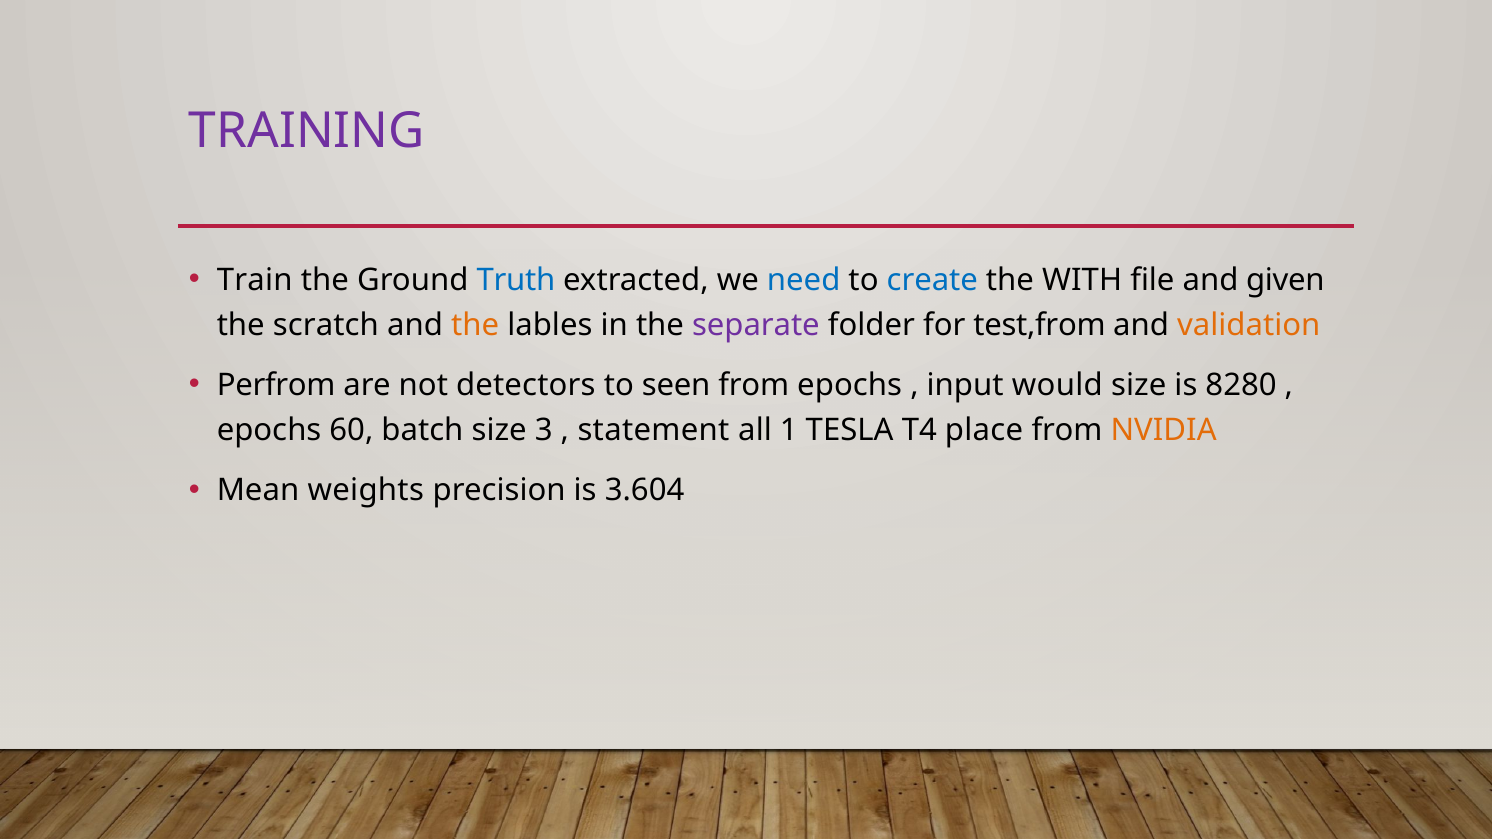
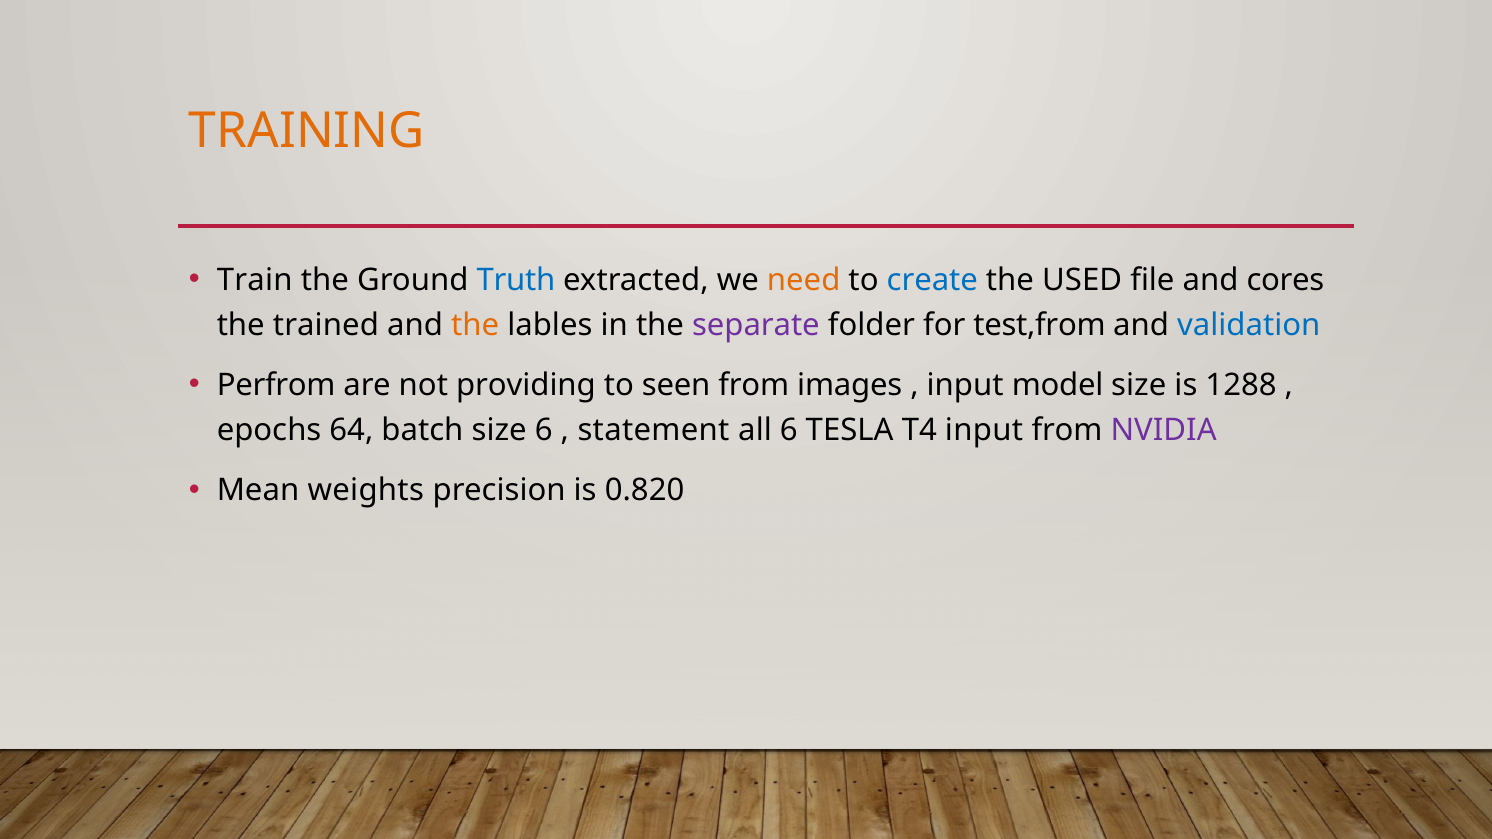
TRAINING colour: purple -> orange
need colour: blue -> orange
WITH: WITH -> USED
given: given -> cores
scratch: scratch -> trained
validation colour: orange -> blue
detectors: detectors -> providing
from epochs: epochs -> images
would: would -> model
8280: 8280 -> 1288
60: 60 -> 64
size 3: 3 -> 6
all 1: 1 -> 6
T4 place: place -> input
NVIDIA colour: orange -> purple
3.604: 3.604 -> 0.820
